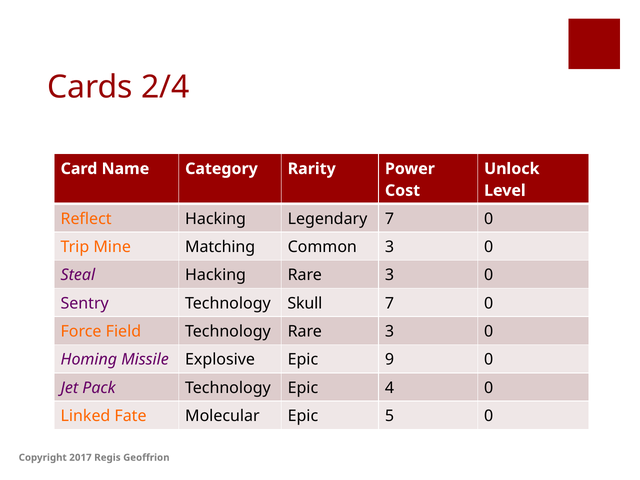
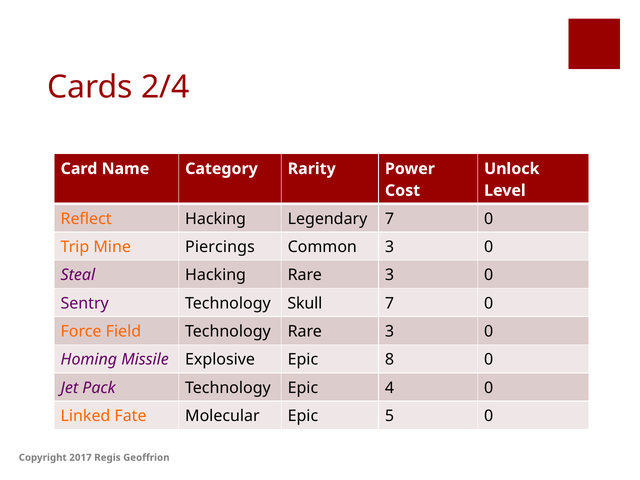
Matching: Matching -> Piercings
9: 9 -> 8
